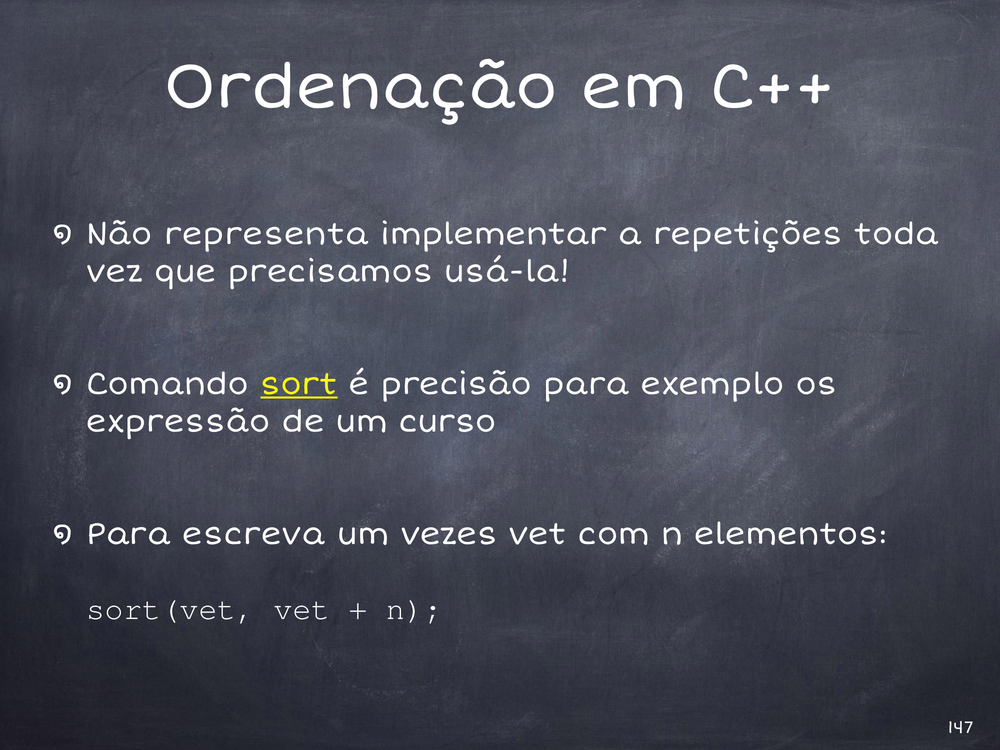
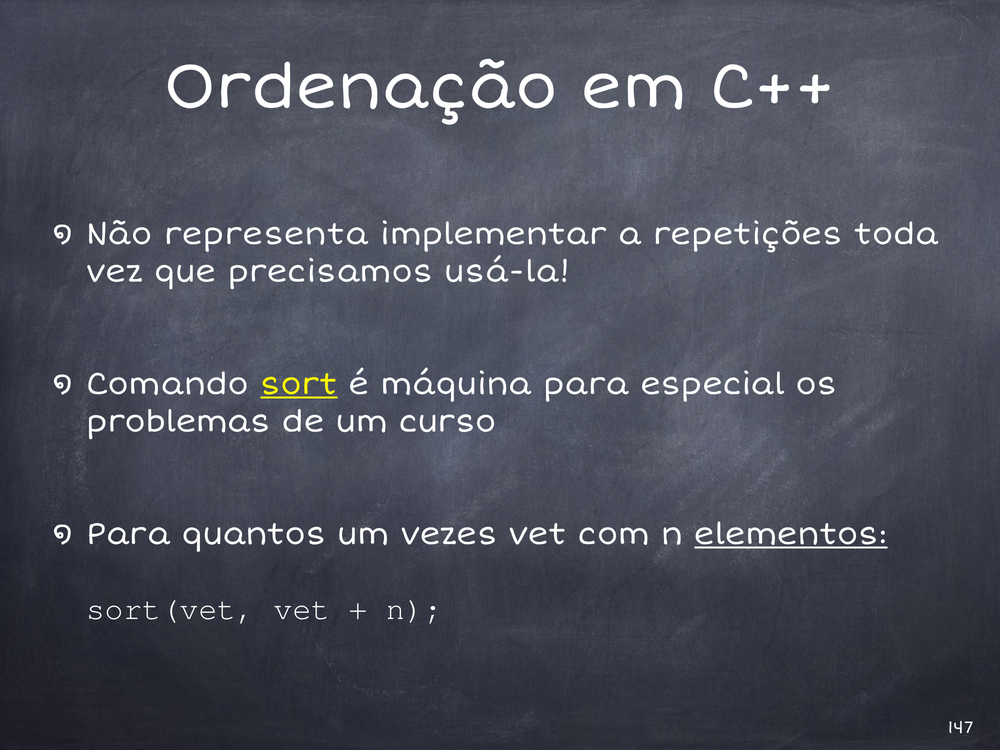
precisão: precisão -> máquina
exemplo: exemplo -> especial
expressão: expressão -> problemas
escreva: escreva -> quantos
elementos underline: none -> present
